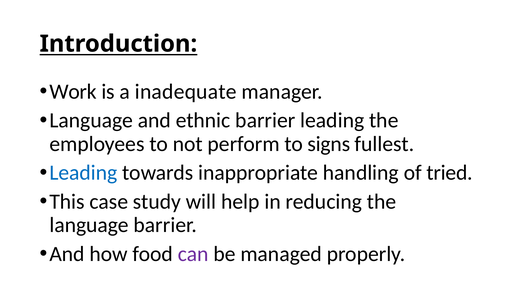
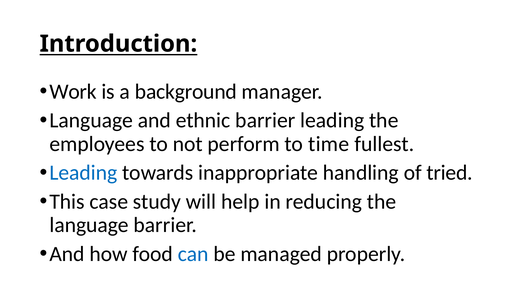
inadequate: inadequate -> background
signs: signs -> time
can colour: purple -> blue
